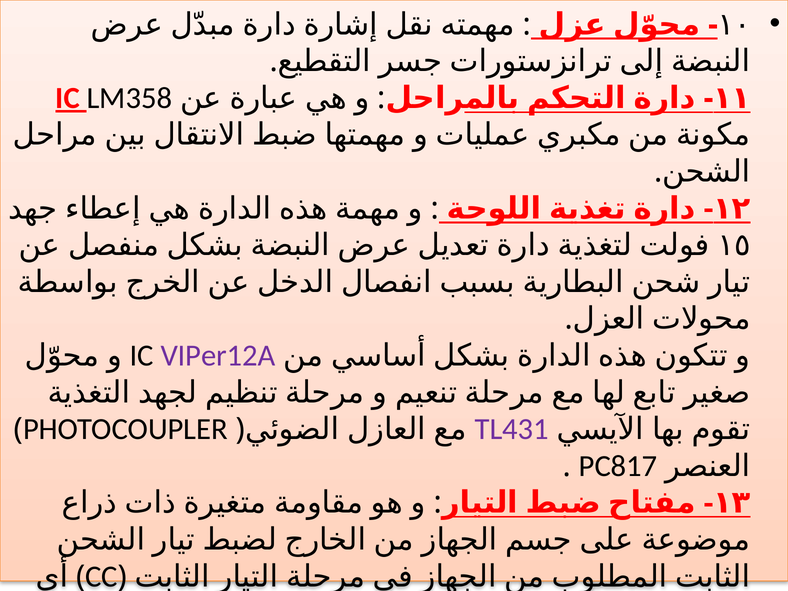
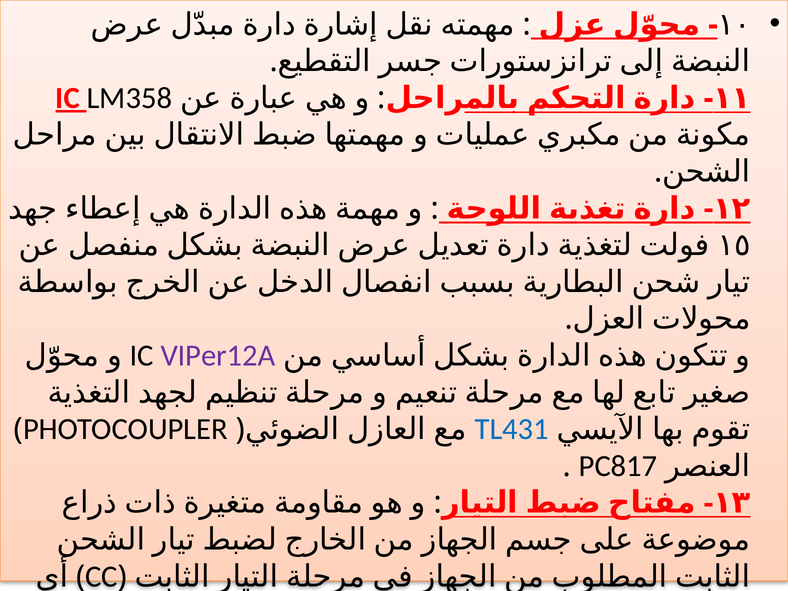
TL431 colour: purple -> blue
